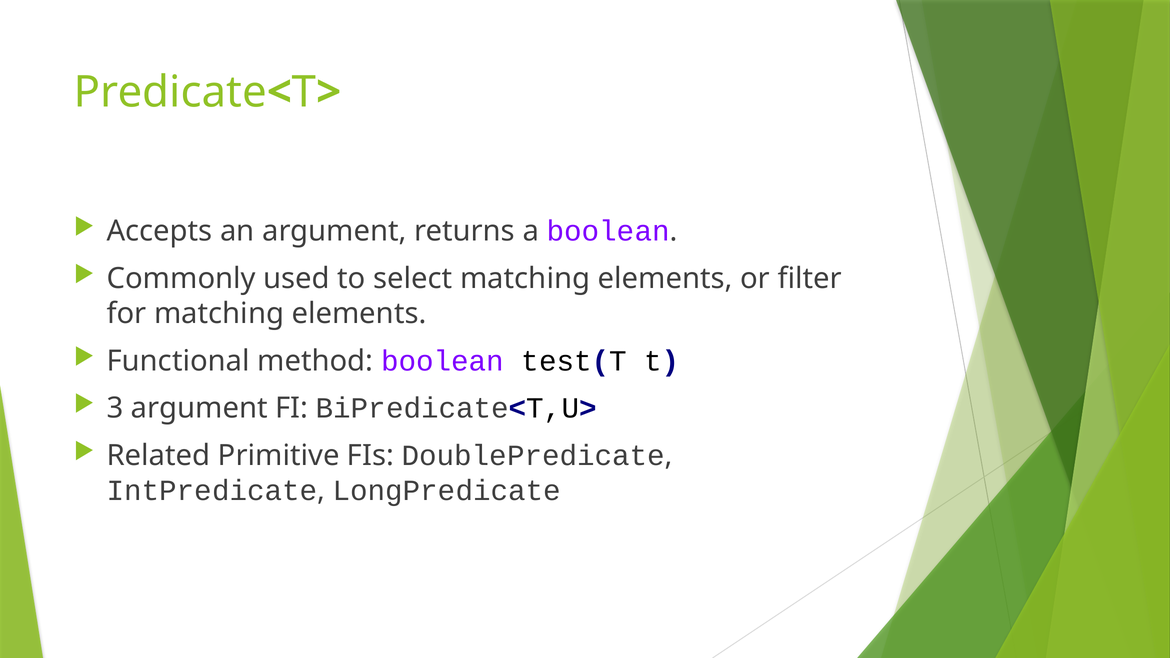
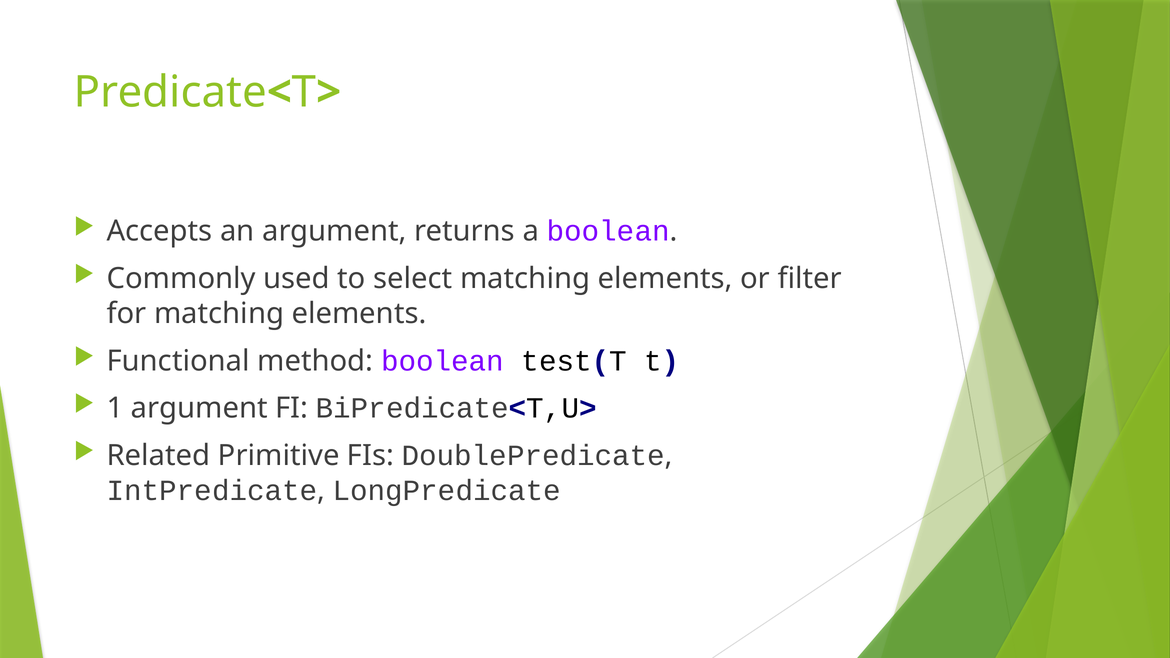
3: 3 -> 1
